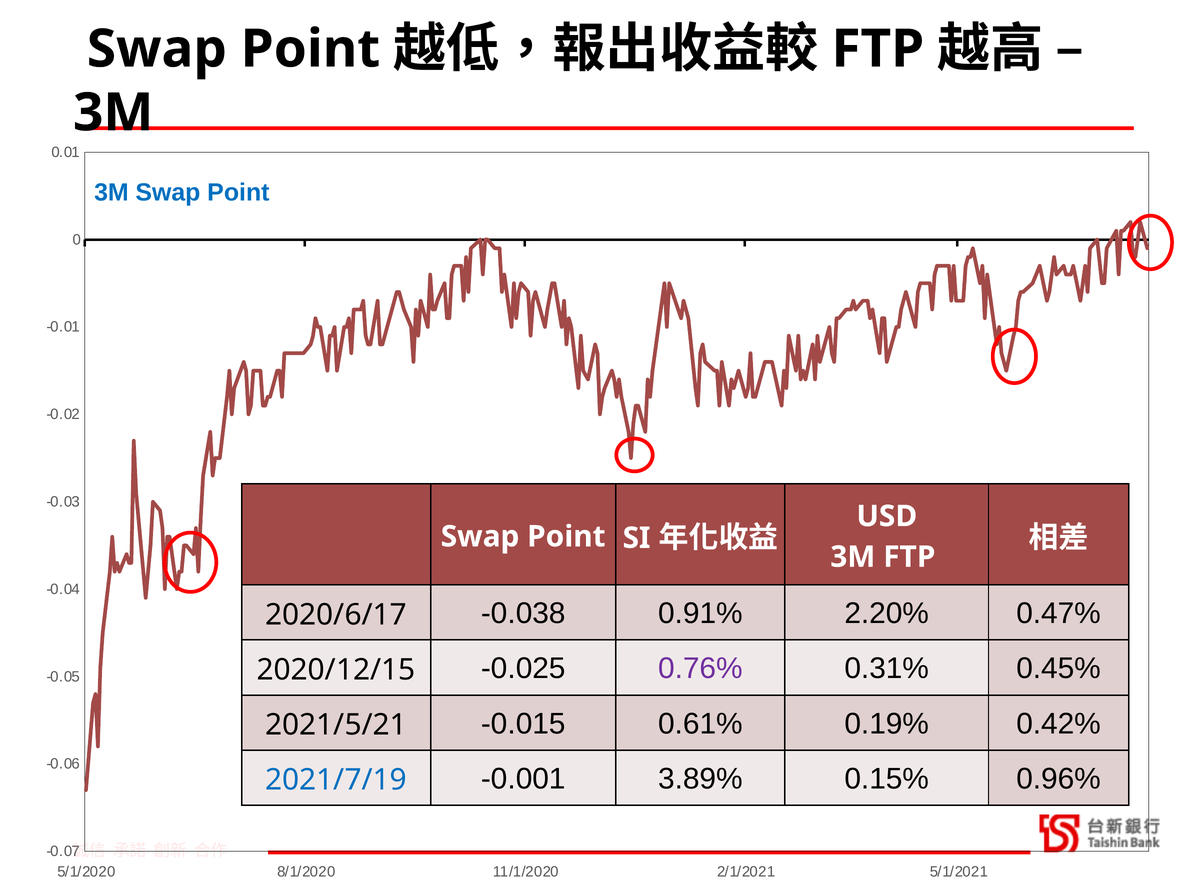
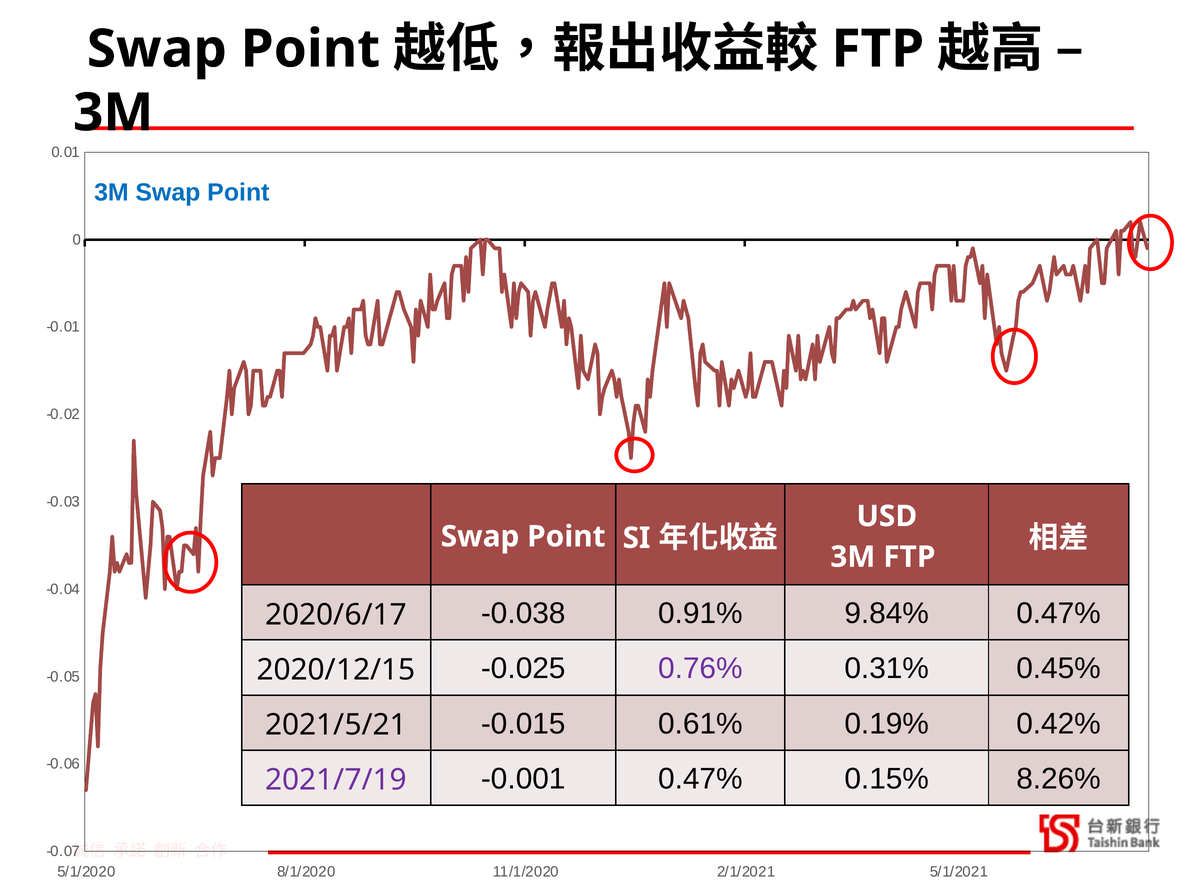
2.20%: 2.20% -> 9.84%
2021/7/19 colour: blue -> purple
-0.001 3.89%: 3.89% -> 0.47%
0.96%: 0.96% -> 8.26%
